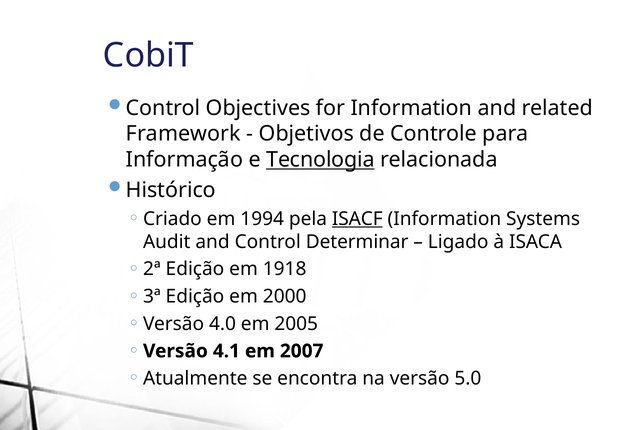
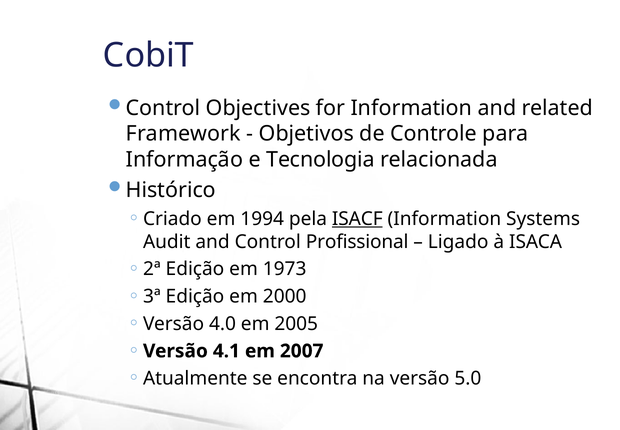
Tecnologia underline: present -> none
Determinar: Determinar -> Profissional
1918: 1918 -> 1973
